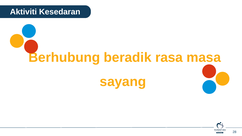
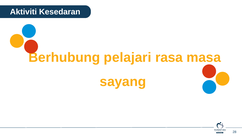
beradik: beradik -> pelajari
